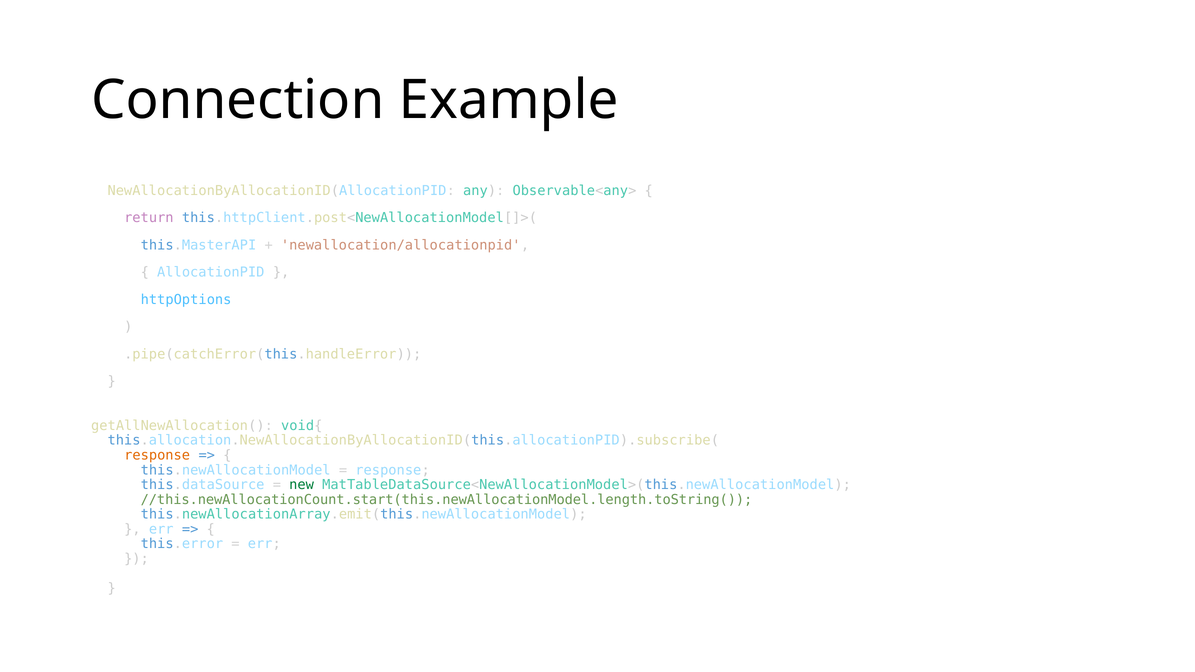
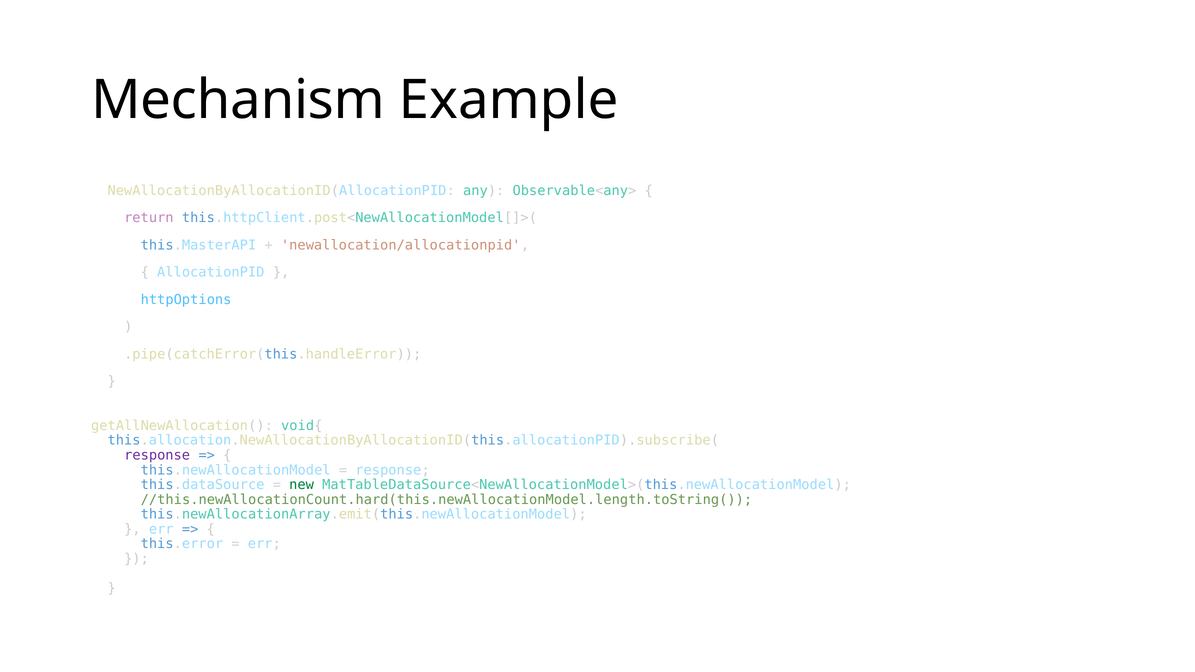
Connection: Connection -> Mechanism
response at (157, 455) colour: orange -> purple
//this.newAllocationCount.start(this.newAllocationModel.length.toString(: //this.newAllocationCount.start(this.newAllocationModel.length.toString( -> //this.newAllocationCount.hard(this.newAllocationModel.length.toString(
